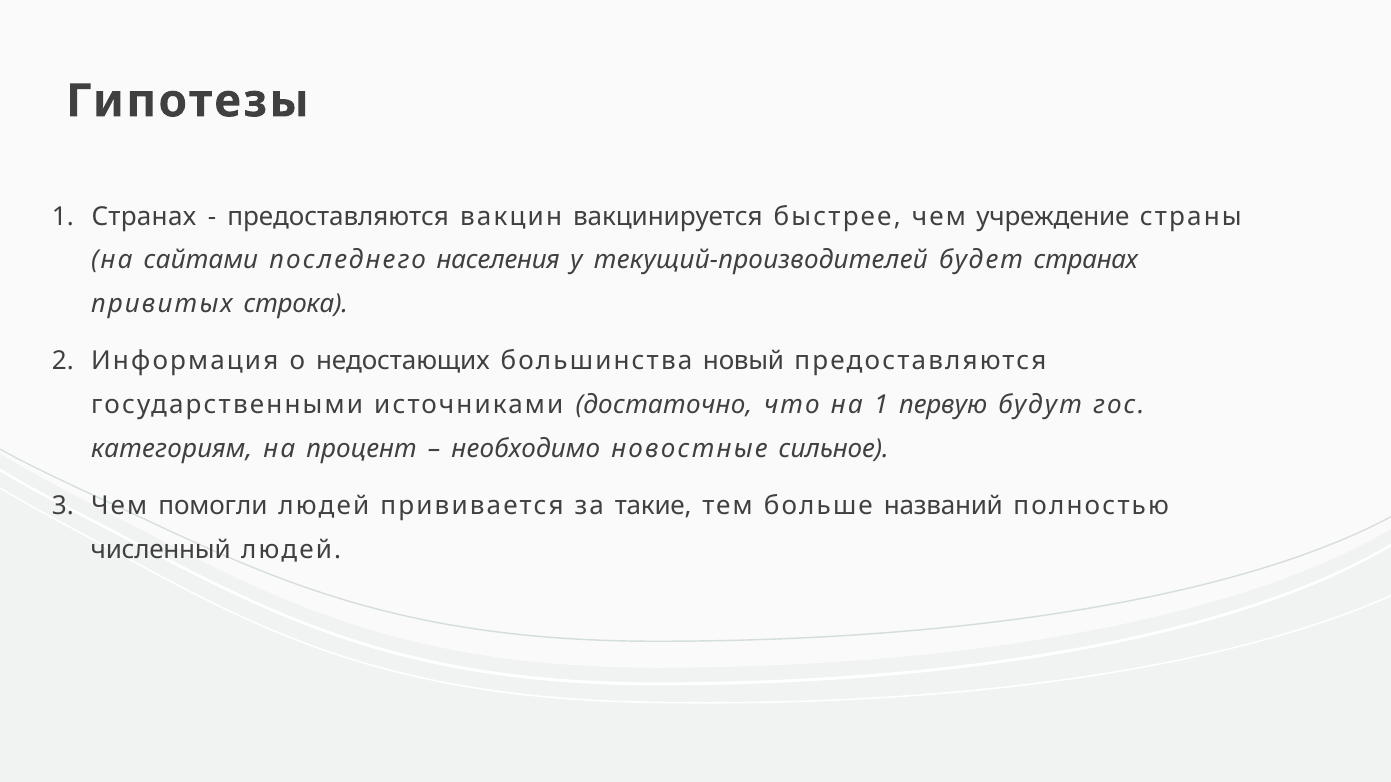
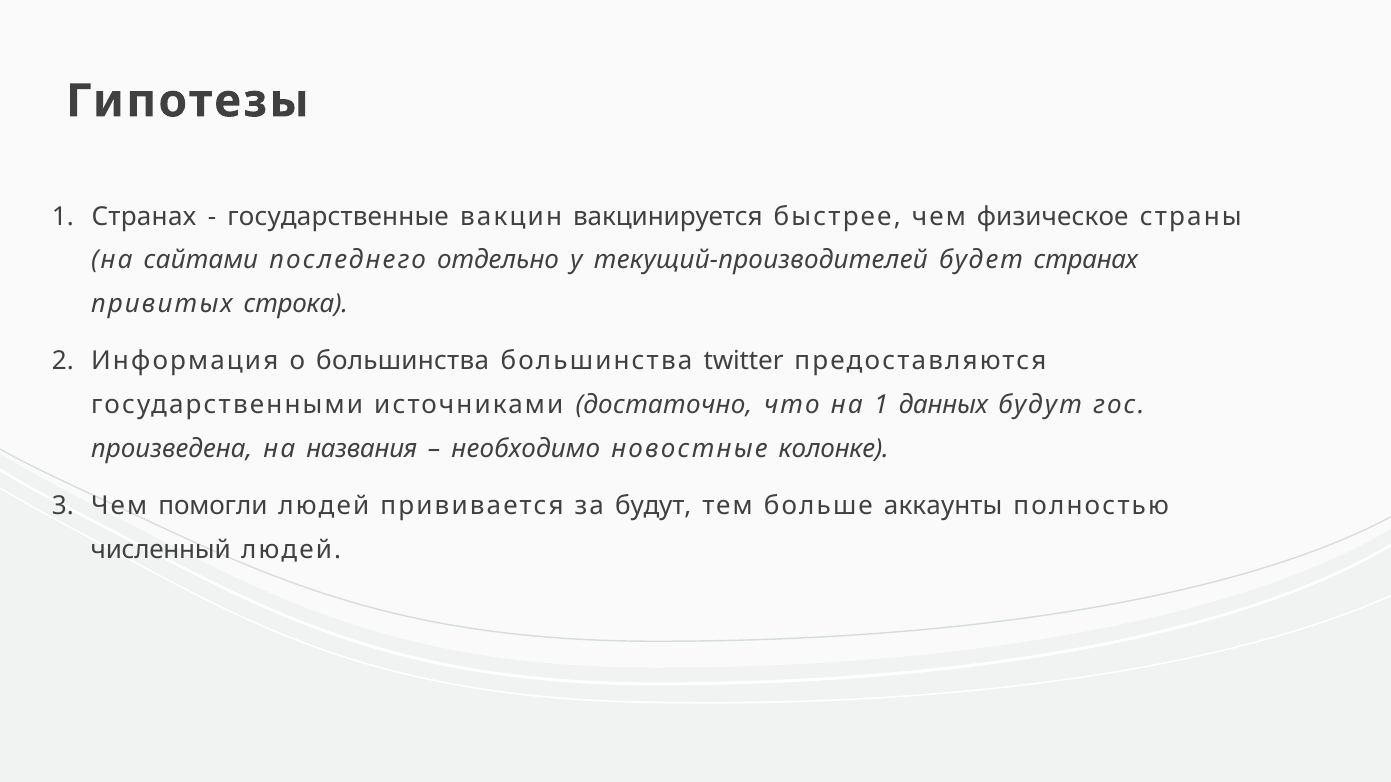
предоставляются at (338, 217): предоставляются -> государственные
учреждение: учреждение -> физическое
населения: населения -> отдельно
о недостающих: недостающих -> большинства
новый: новый -> twitter
первую: первую -> данных
категориям: категориям -> произведена
процент: процент -> названия
сильное: сильное -> колонке
за такие: такие -> будут
названий: названий -> аккаунты
